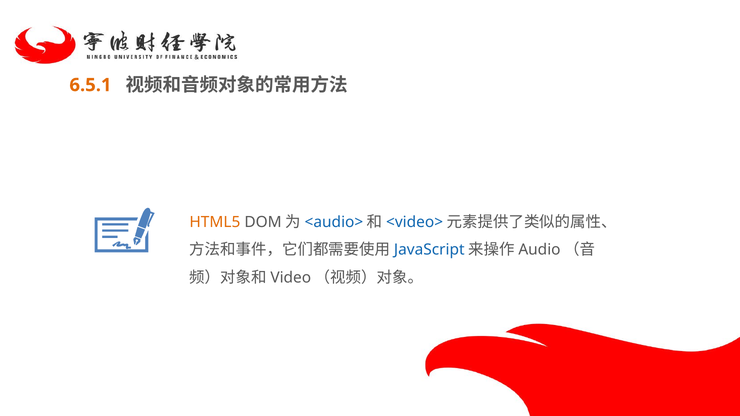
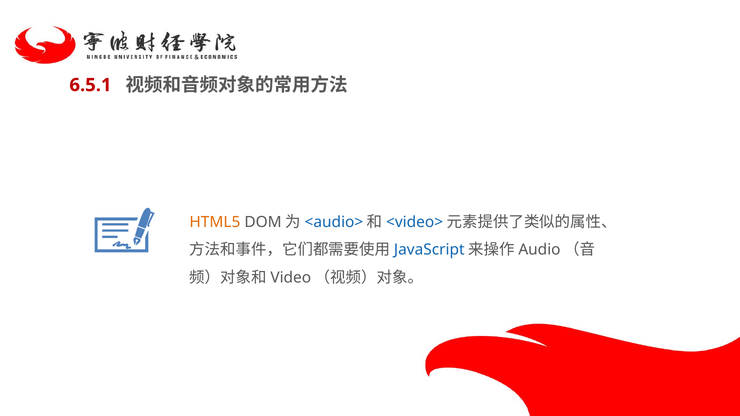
6.5.1 colour: orange -> red
